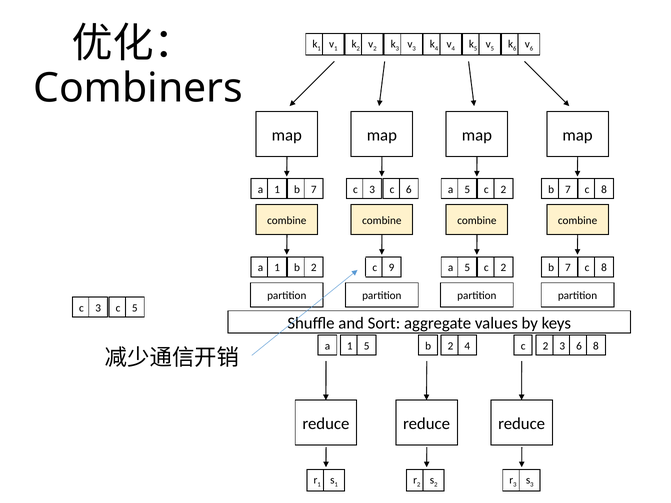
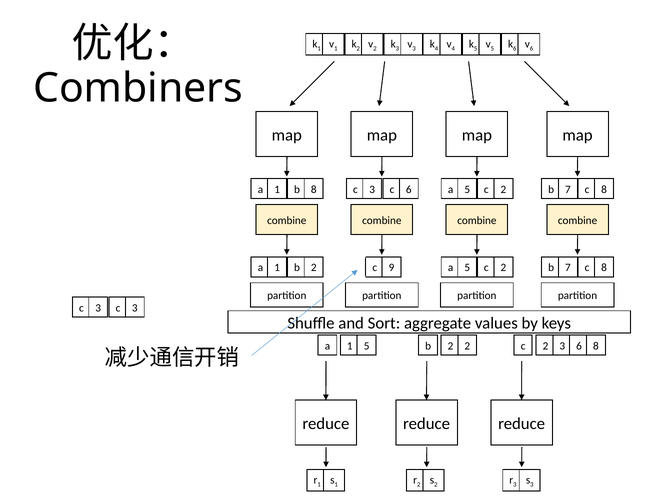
1 7: 7 -> 8
3 5: 5 -> 3
2 4: 4 -> 2
